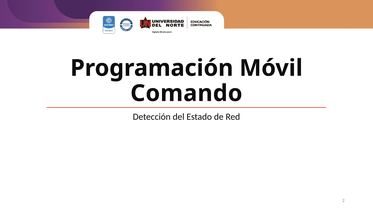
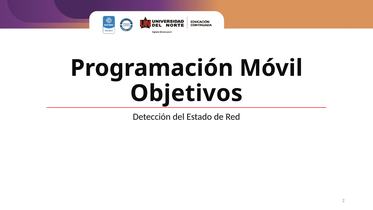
Comando: Comando -> Objetivos
